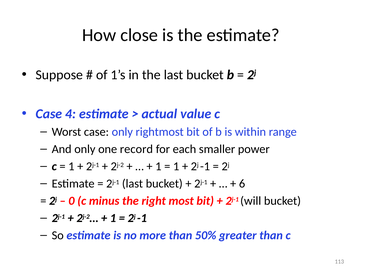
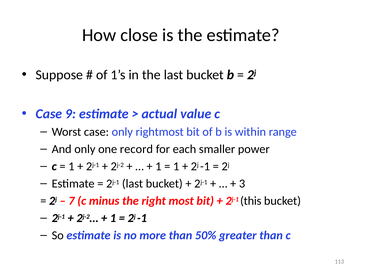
4: 4 -> 9
6: 6 -> 3
0: 0 -> 7
will: will -> this
